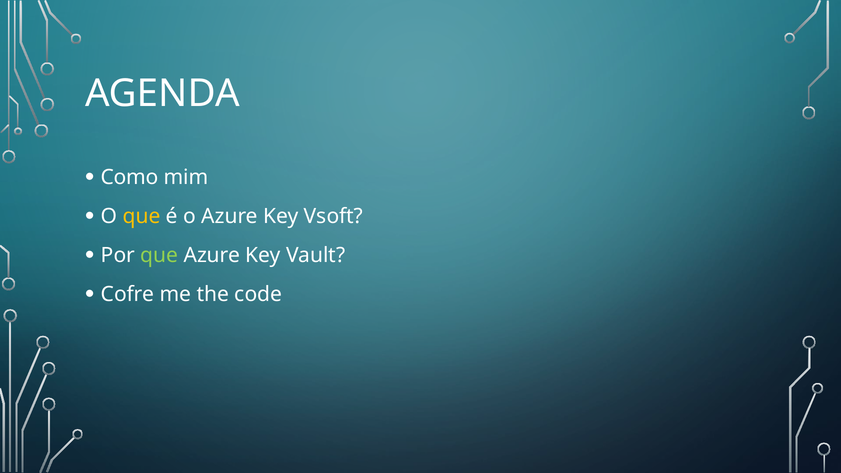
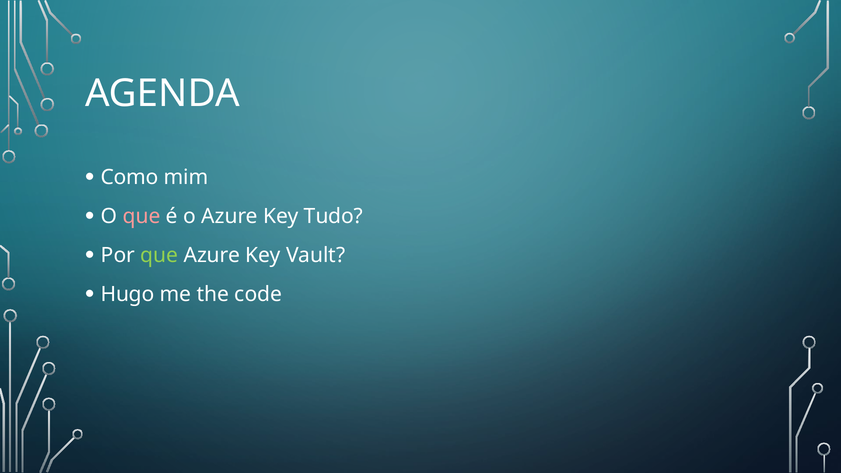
que at (142, 217) colour: yellow -> pink
Vsoft: Vsoft -> Tudo
Cofre: Cofre -> Hugo
